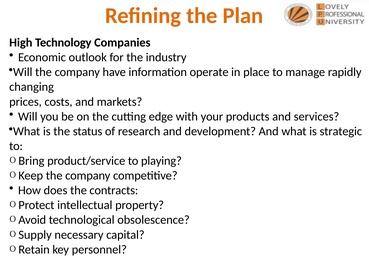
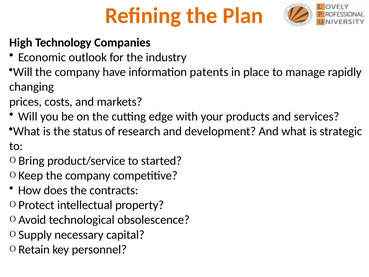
operate: operate -> patents
playing: playing -> started
